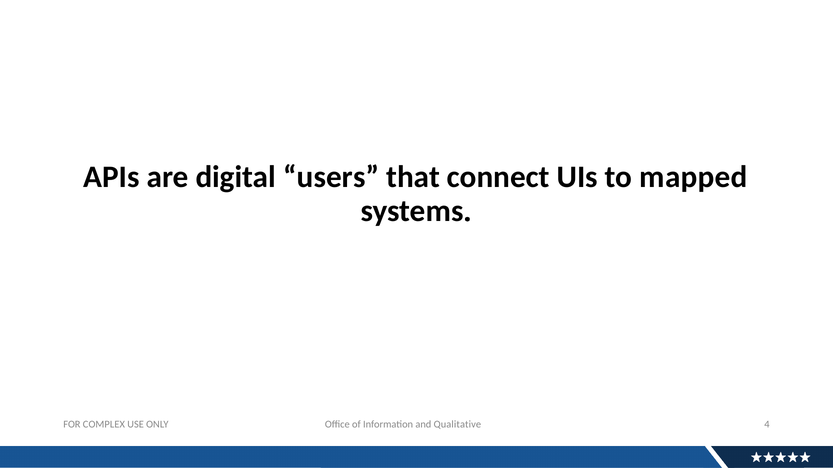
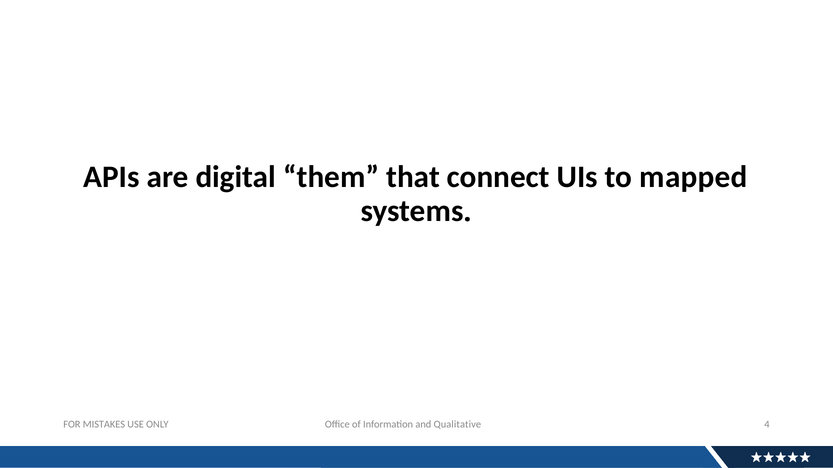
users: users -> them
COMPLEX: COMPLEX -> MISTAKES
